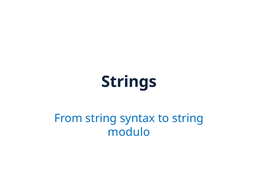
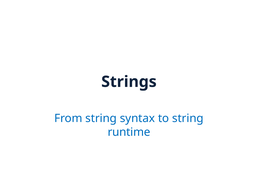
modulo: modulo -> runtime
